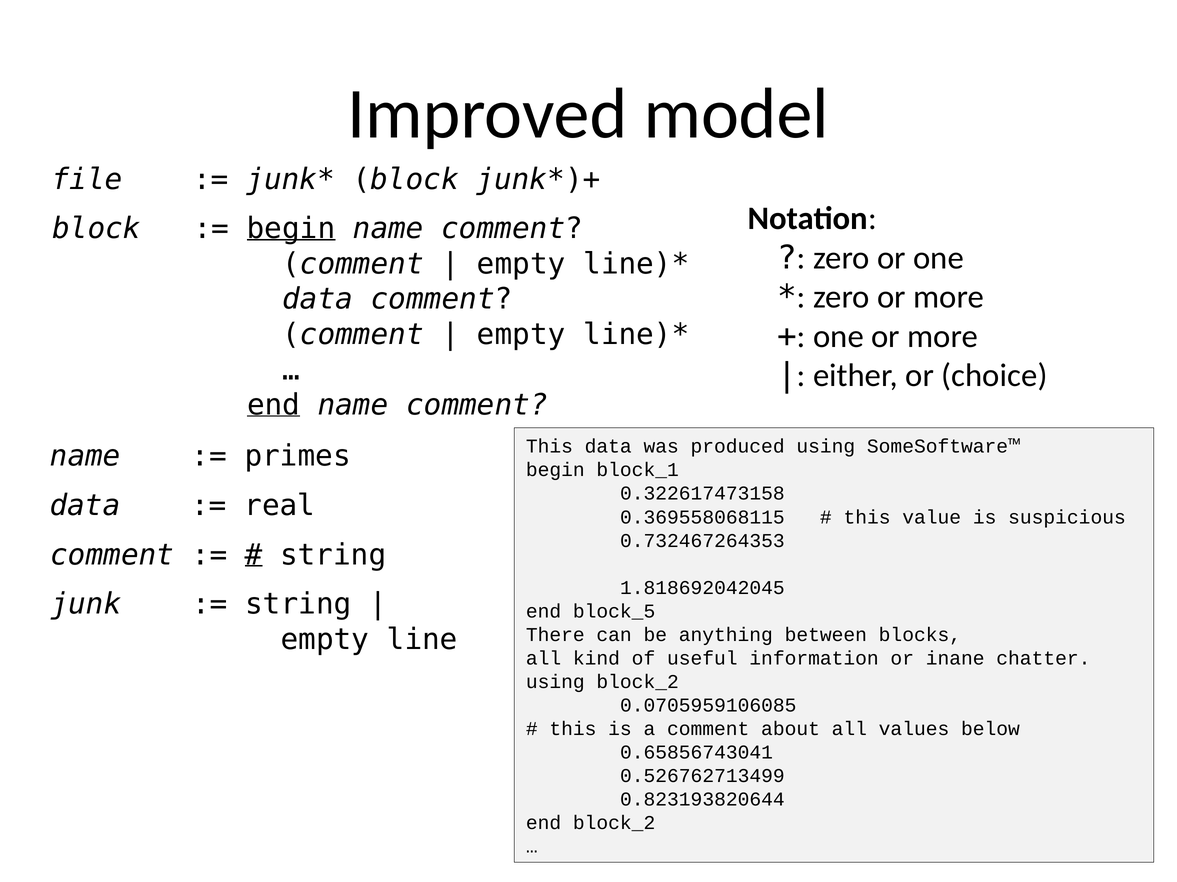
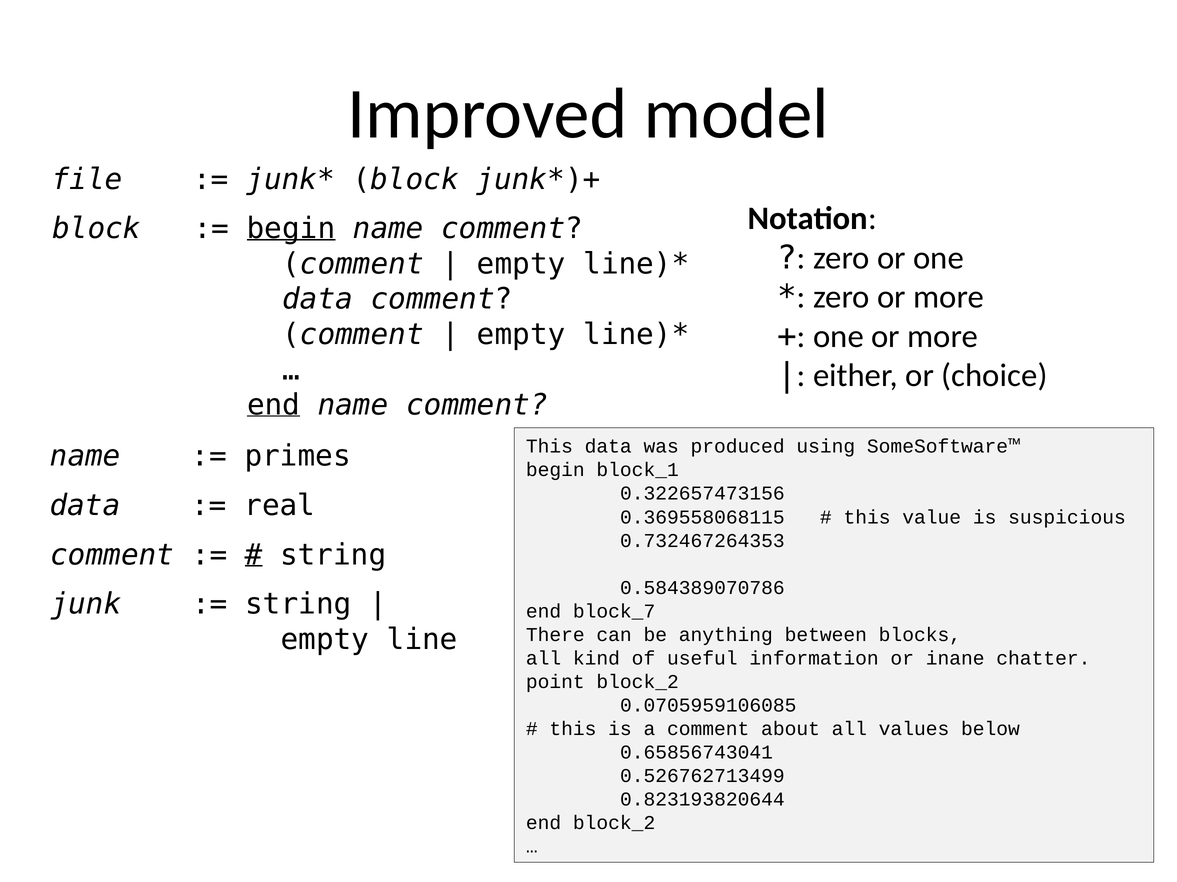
0.322617473158: 0.322617473158 -> 0.322657473156
1.818692042045: 1.818692042045 -> 0.584389070786
block_5: block_5 -> block_7
using at (555, 682): using -> point
